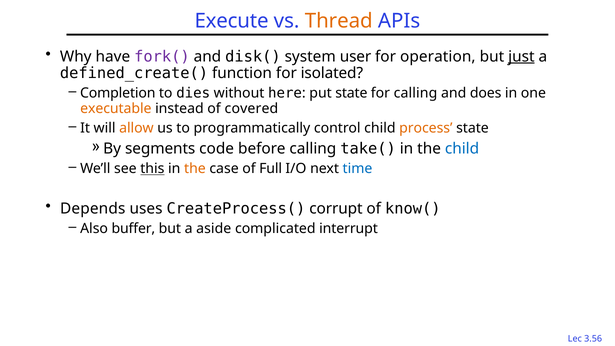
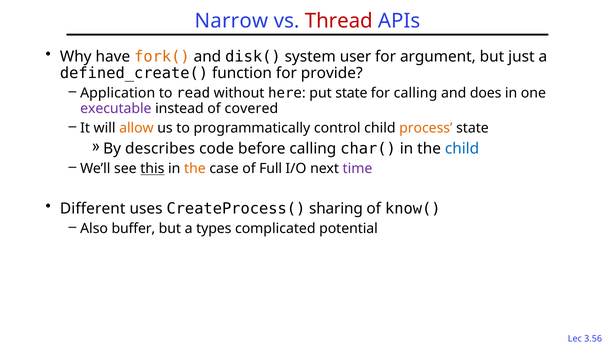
Execute: Execute -> Narrow
Thread colour: orange -> red
fork( colour: purple -> orange
operation: operation -> argument
just underline: present -> none
isolated: isolated -> provide
Completion: Completion -> Application
dies: dies -> read
executable colour: orange -> purple
segments: segments -> describes
take(: take( -> char(
time colour: blue -> purple
Depends: Depends -> Different
corrupt: corrupt -> sharing
aside: aside -> types
interrupt: interrupt -> potential
